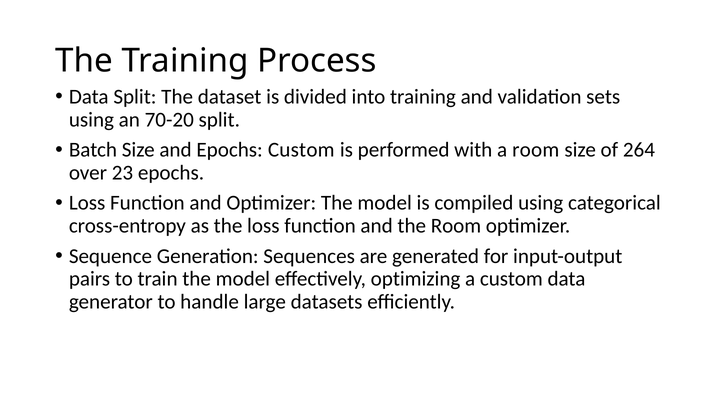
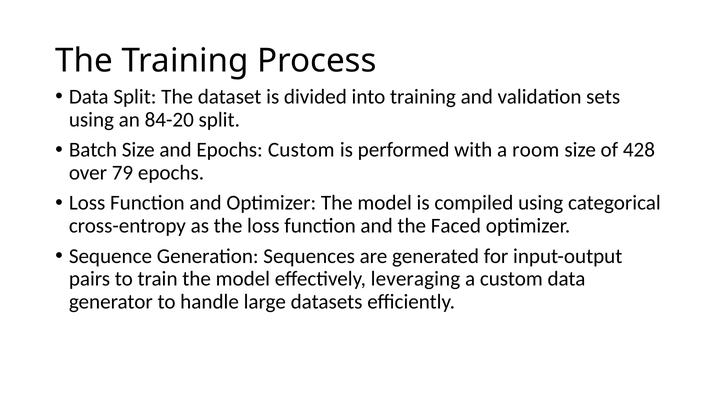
70-20: 70-20 -> 84-20
264: 264 -> 428
23: 23 -> 79
the Room: Room -> Faced
optimizing: optimizing -> leveraging
